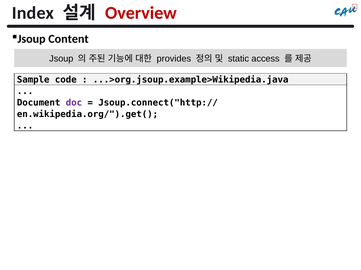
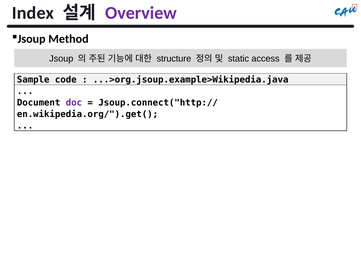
Overview colour: red -> purple
Content: Content -> Method
provides: provides -> structure
